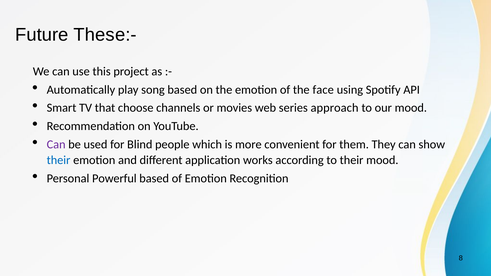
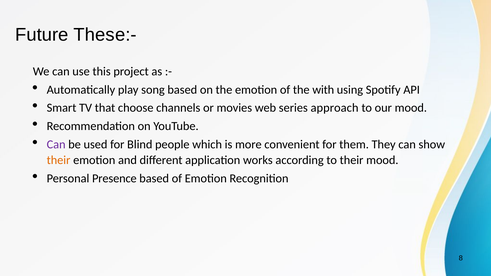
face: face -> with
their at (59, 160) colour: blue -> orange
Powerful: Powerful -> Presence
